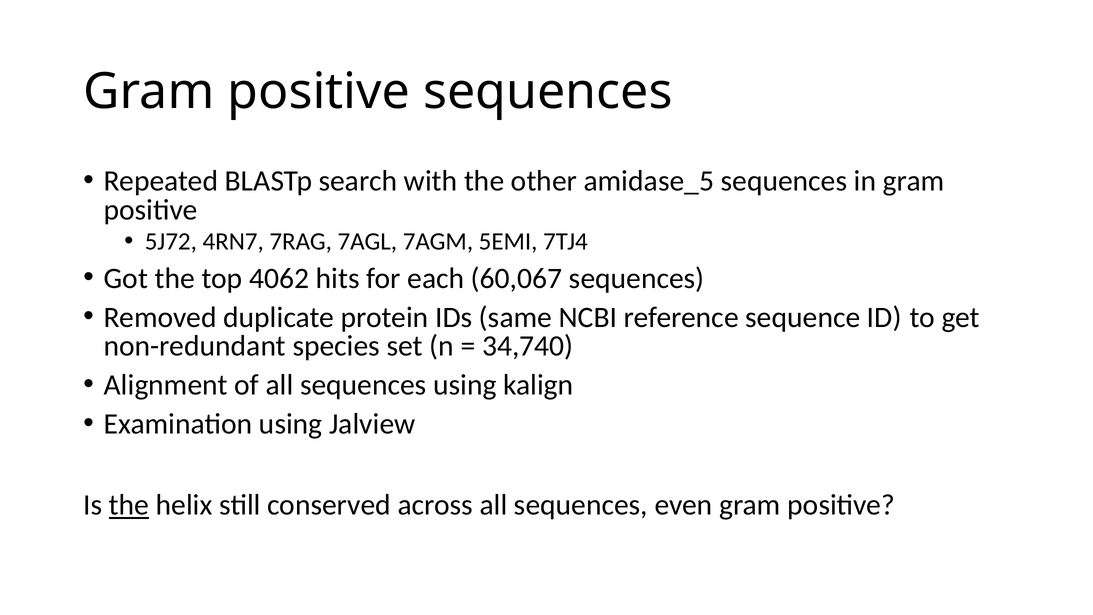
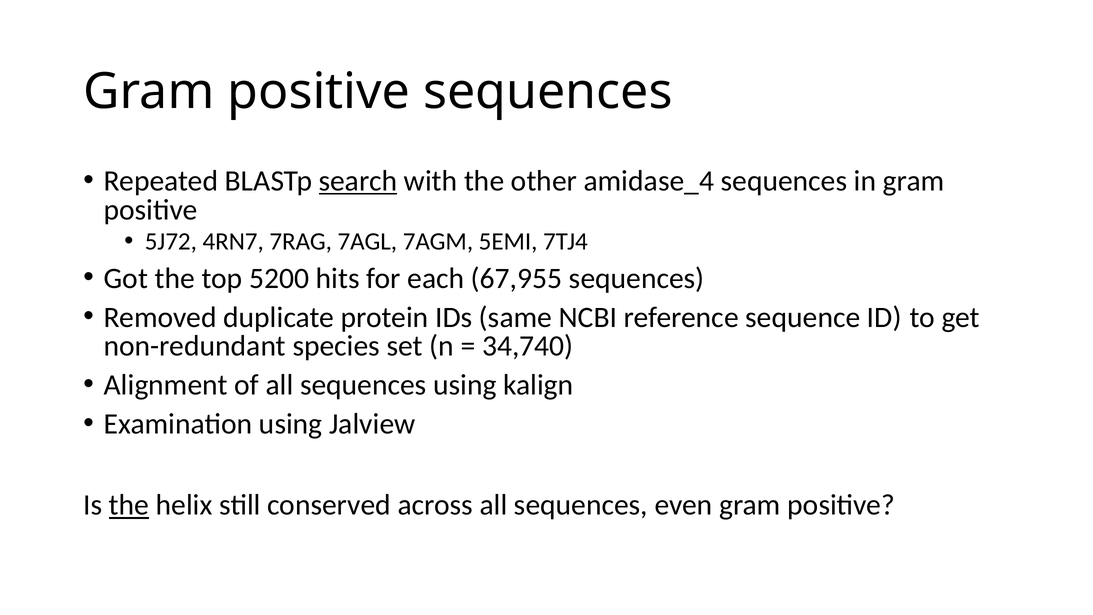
search underline: none -> present
amidase_5: amidase_5 -> amidase_4
4062: 4062 -> 5200
60,067: 60,067 -> 67,955
